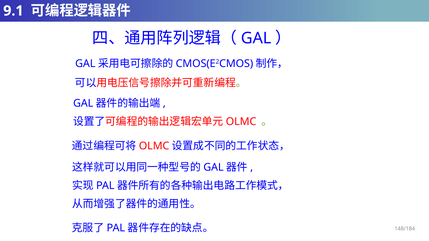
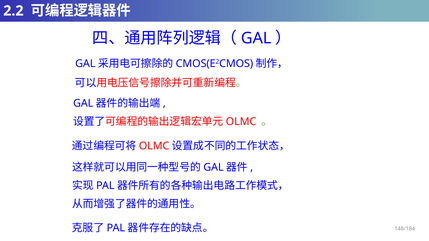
9.1: 9.1 -> 2.2
